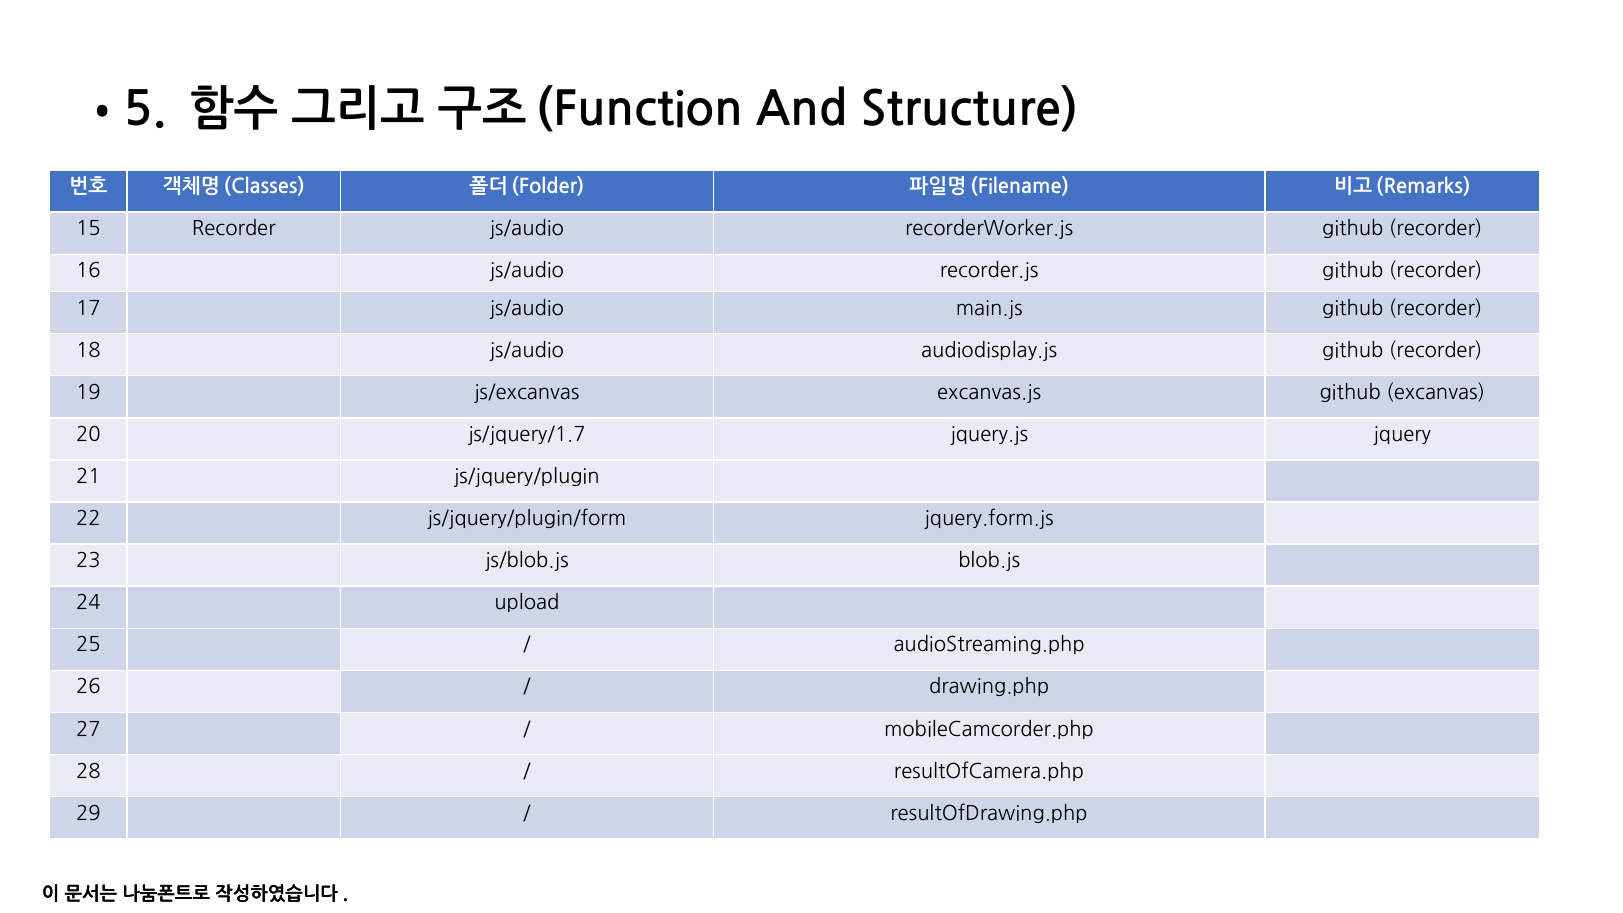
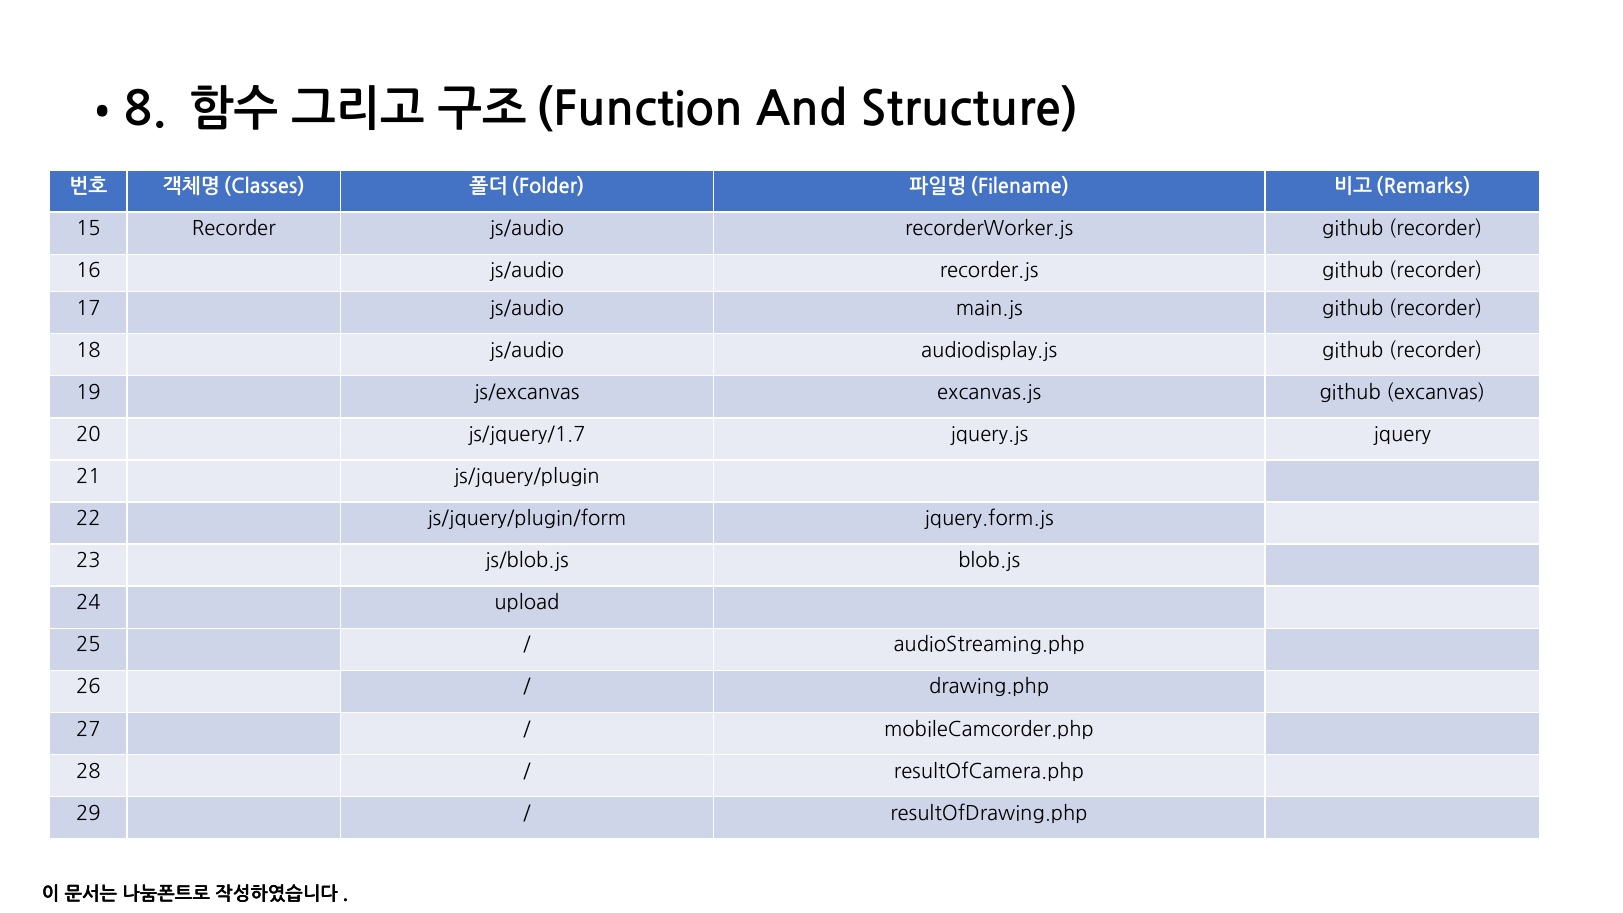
5: 5 -> 8
